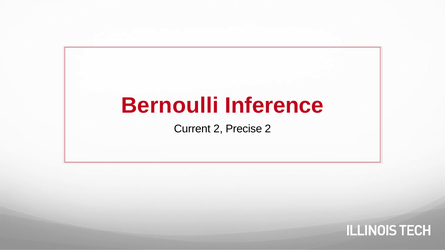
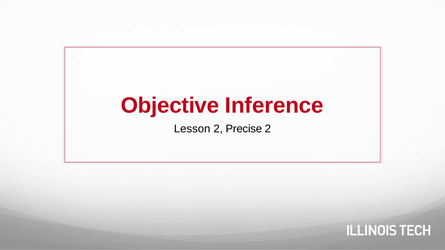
Bernoulli: Bernoulli -> Objective
Current: Current -> Lesson
